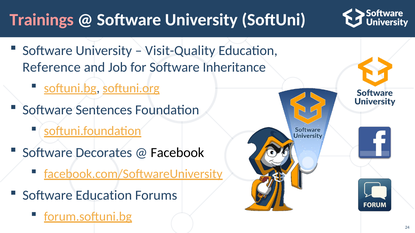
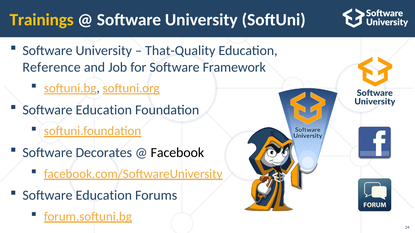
Trainings colour: pink -> yellow
Visit-Quality: Visit-Quality -> That-Quality
Inheritance: Inheritance -> Framework
Sentences at (104, 110): Sentences -> Education
